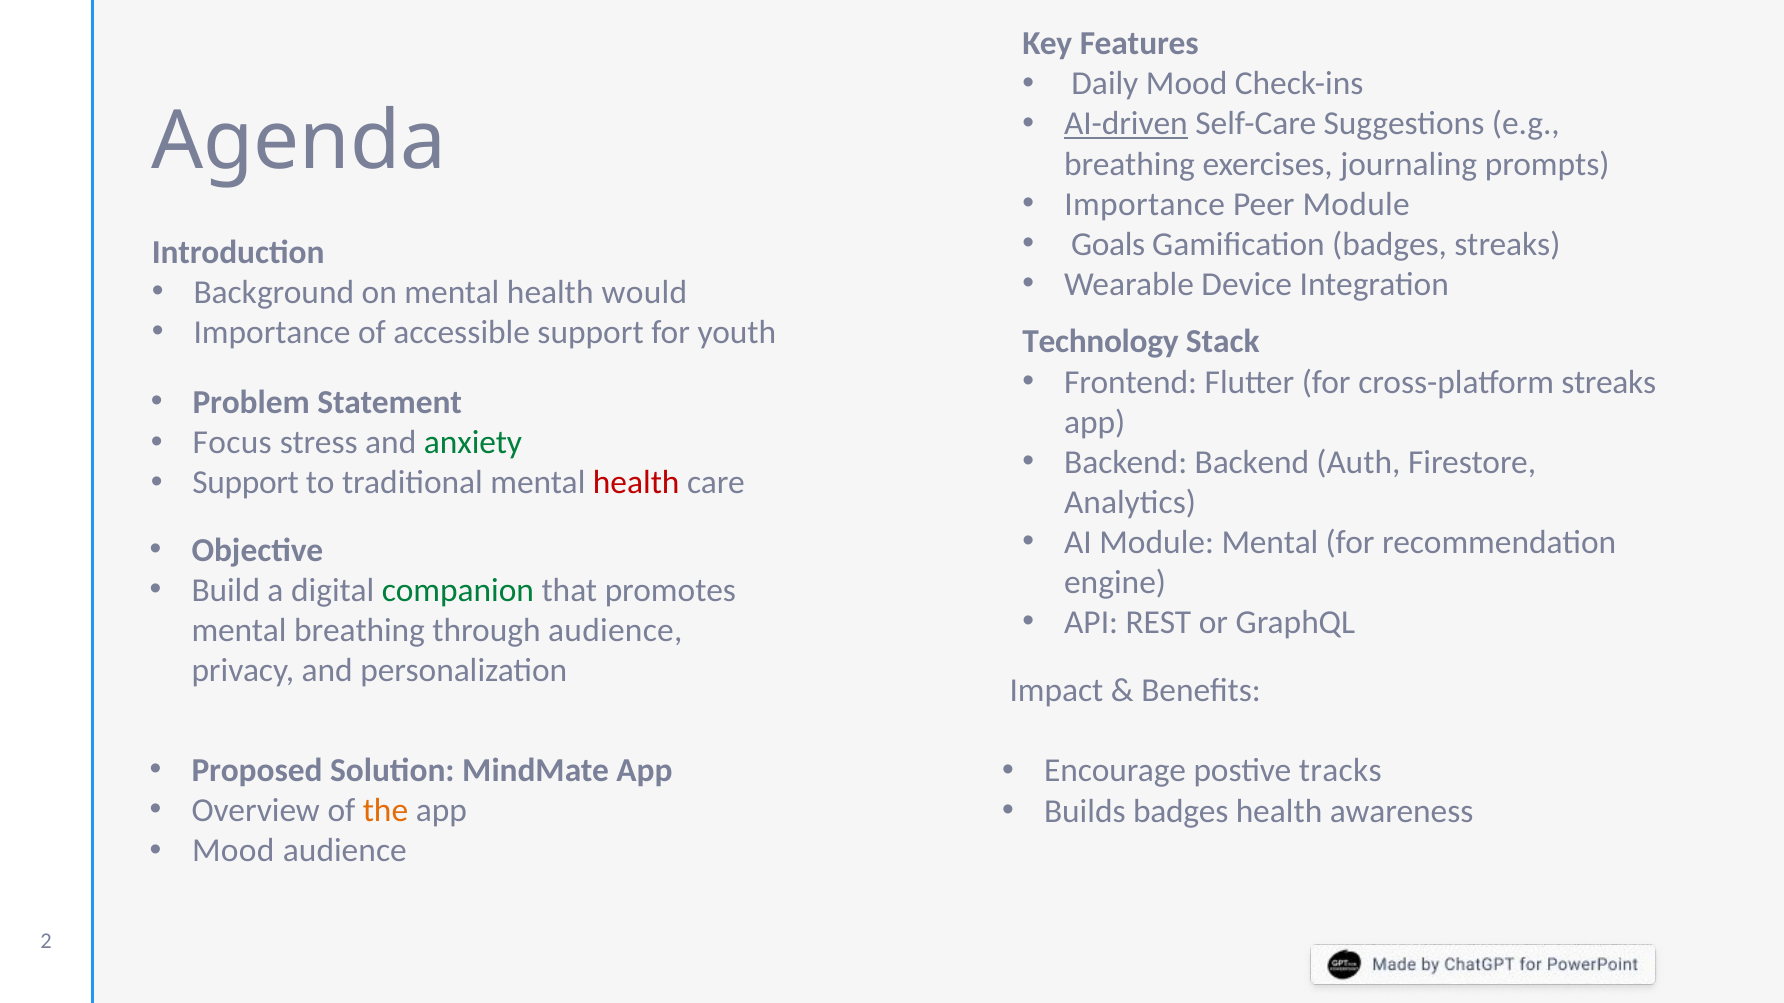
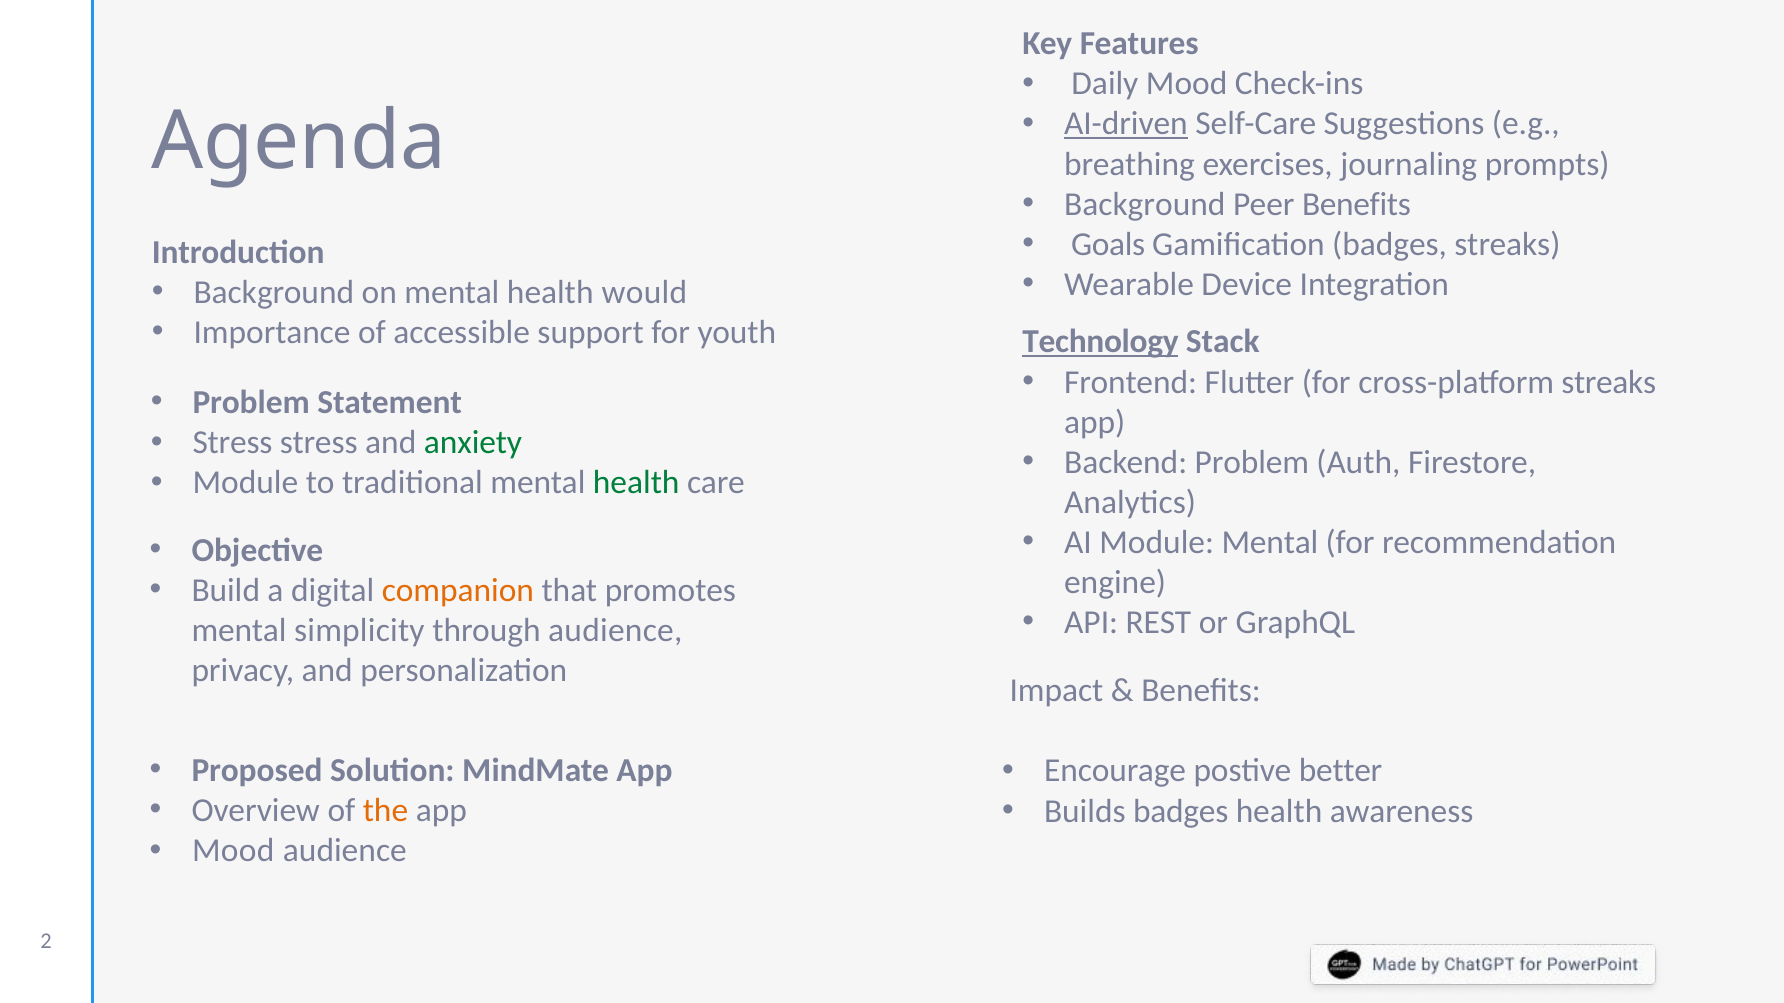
Importance at (1145, 204): Importance -> Background
Peer Module: Module -> Benefits
Technology underline: none -> present
Focus at (232, 443): Focus -> Stress
Backend Backend: Backend -> Problem
Support at (246, 483): Support -> Module
health at (636, 483) colour: red -> green
companion colour: green -> orange
mental breathing: breathing -> simplicity
tracks: tracks -> better
